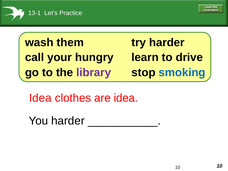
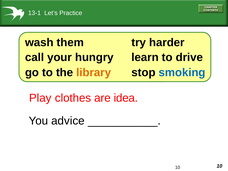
library colour: purple -> orange
Idea at (40, 98): Idea -> Play
You harder: harder -> advice
